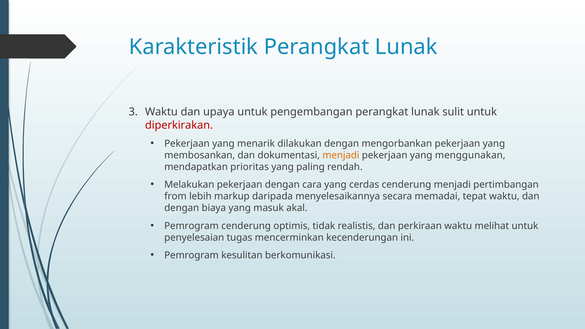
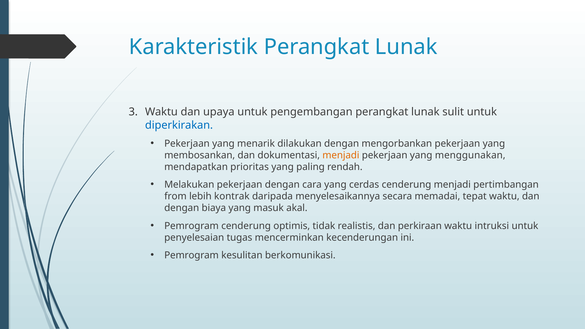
diperkirakan colour: red -> blue
markup: markup -> kontrak
melihat: melihat -> intruksi
